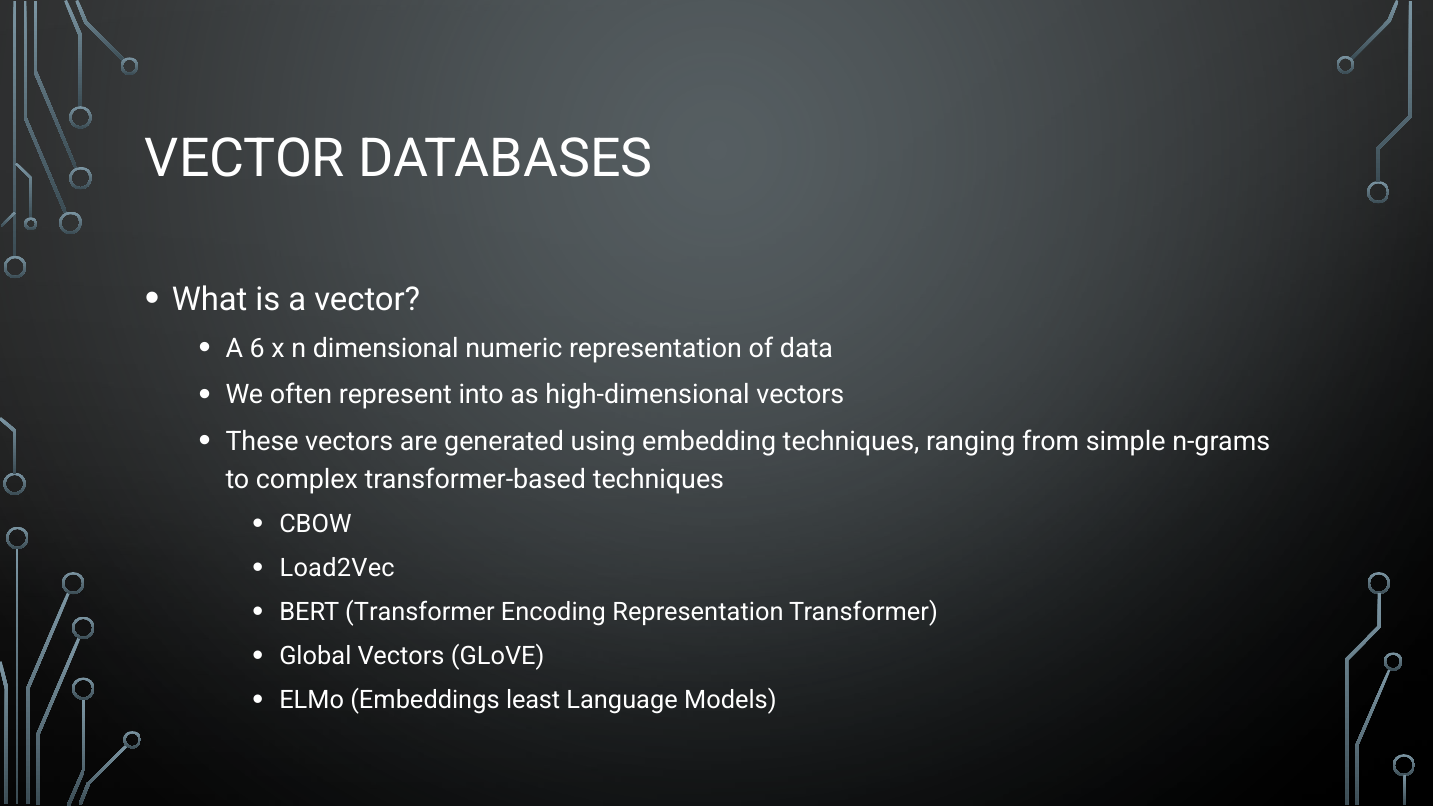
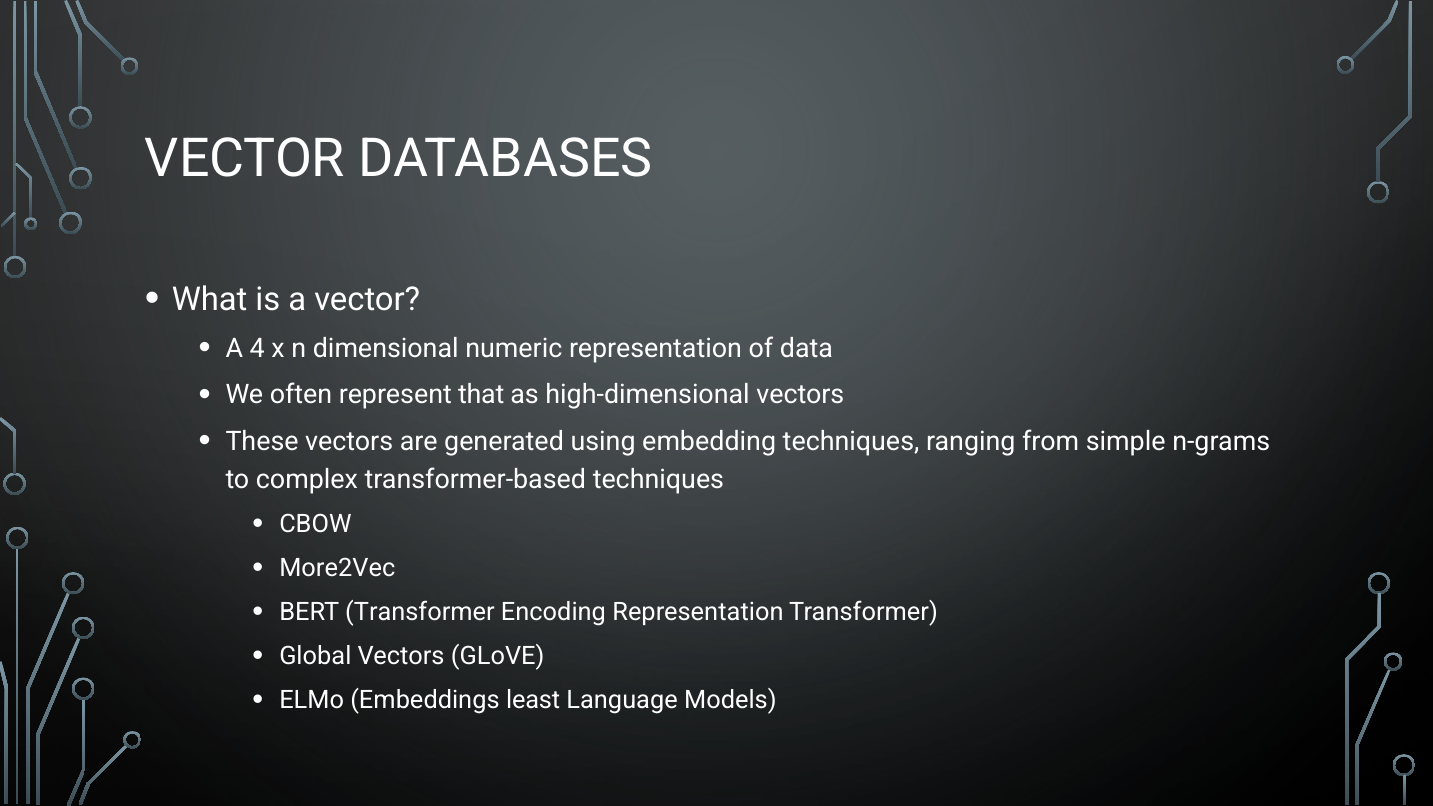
6: 6 -> 4
into: into -> that
Load2Vec: Load2Vec -> More2Vec
